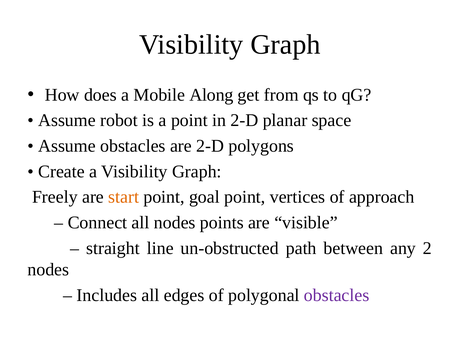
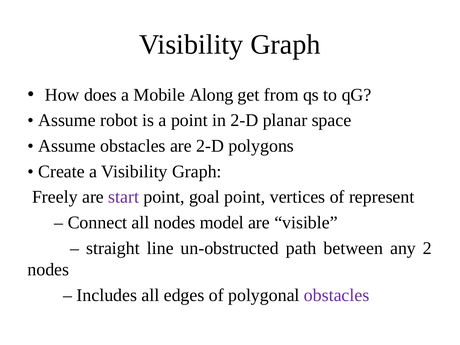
start colour: orange -> purple
approach: approach -> represent
points: points -> model
